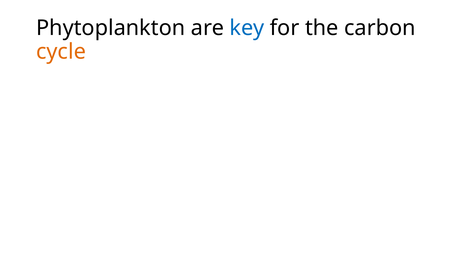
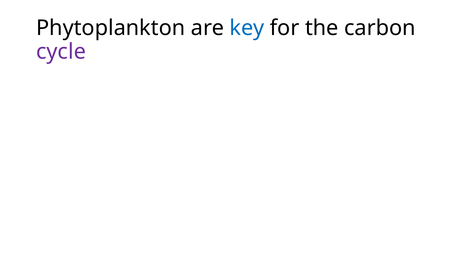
cycle colour: orange -> purple
